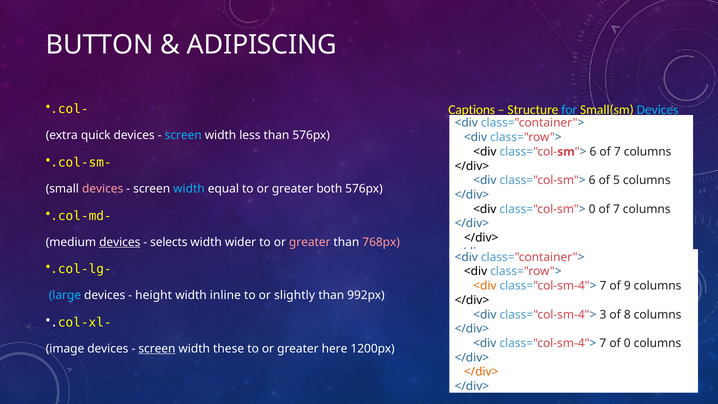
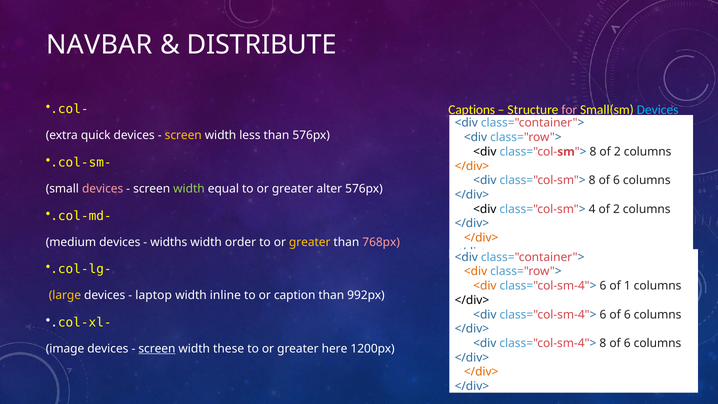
BUTTON: BUTTON -> NAVBAR
ADIPISCING: ADIPISCING -> DISTRIBUTE
for colour: light blue -> pink
screen at (183, 135) colour: light blue -> yellow
6 at (593, 152): 6 -> 8
7 at (617, 152): 7 -> 2
</div> at (472, 166) colour: black -> orange
6 at (592, 180): 6 -> 8
5 at (617, 180): 5 -> 6
width at (189, 189) colour: light blue -> light green
both: both -> alter
class="col-sm"> 0: 0 -> 4
7 at (616, 209): 7 -> 2
</div> at (481, 238) colour: black -> orange
devices at (120, 242) underline: present -> none
selects: selects -> widths
wider: wider -> order
greater at (310, 242) colour: pink -> yellow
<div at (476, 271) colour: black -> orange
7 at (603, 286): 7 -> 6
9: 9 -> 1
large colour: light blue -> yellow
height: height -> laptop
slightly: slightly -> caption
3 at (603, 314): 3 -> 6
8 at (627, 314): 8 -> 6
7 at (603, 343): 7 -> 8
0 at (627, 343): 0 -> 6
